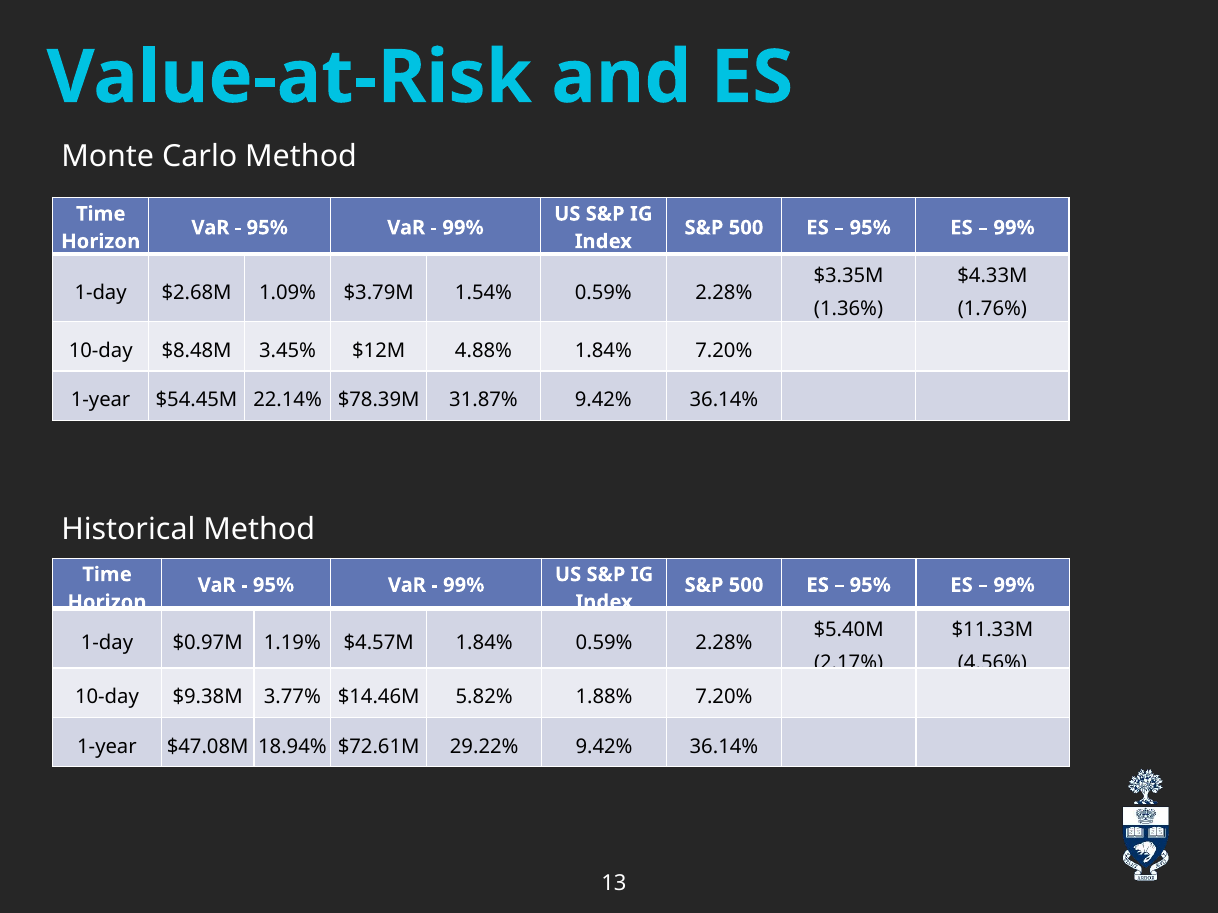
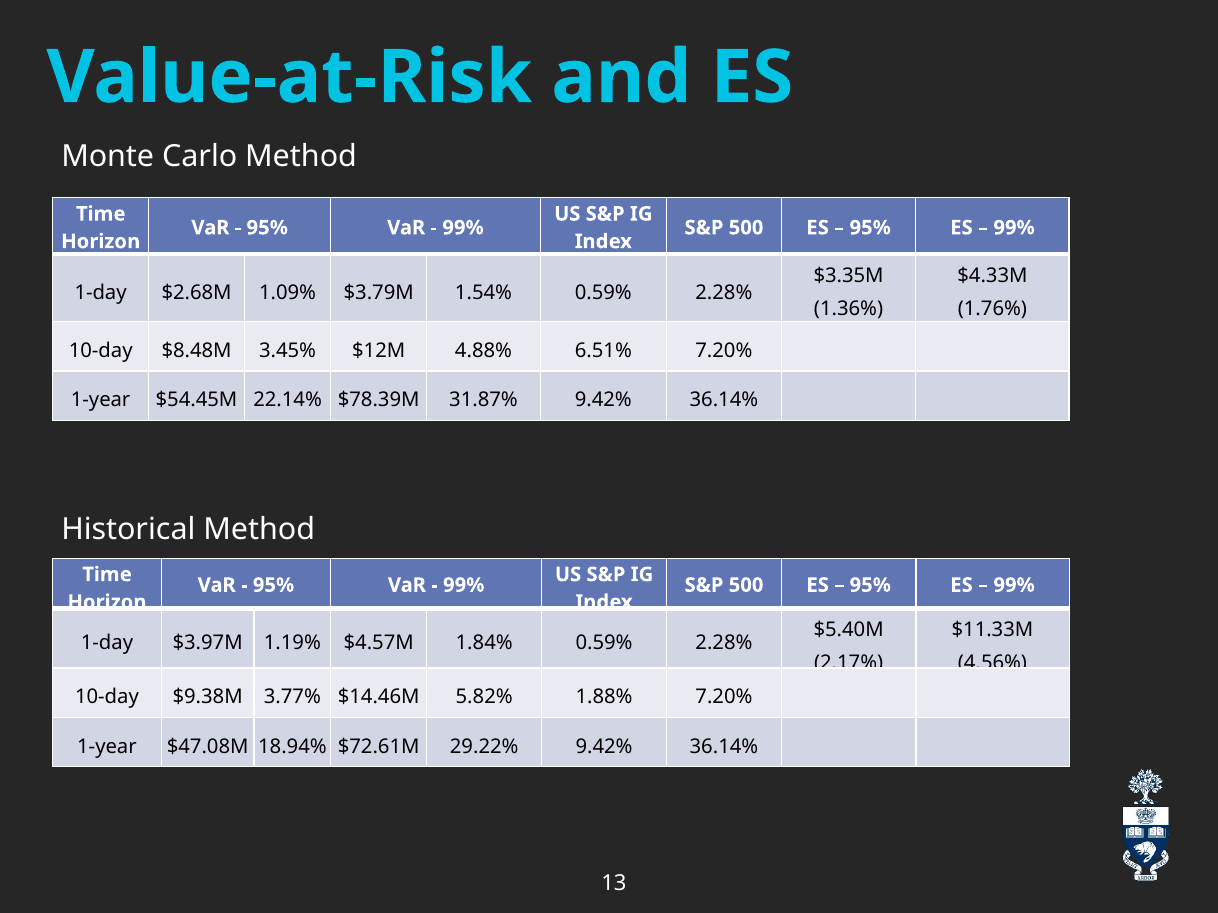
4.88% 1.84%: 1.84% -> 6.51%
$0.97M: $0.97M -> $3.97M
